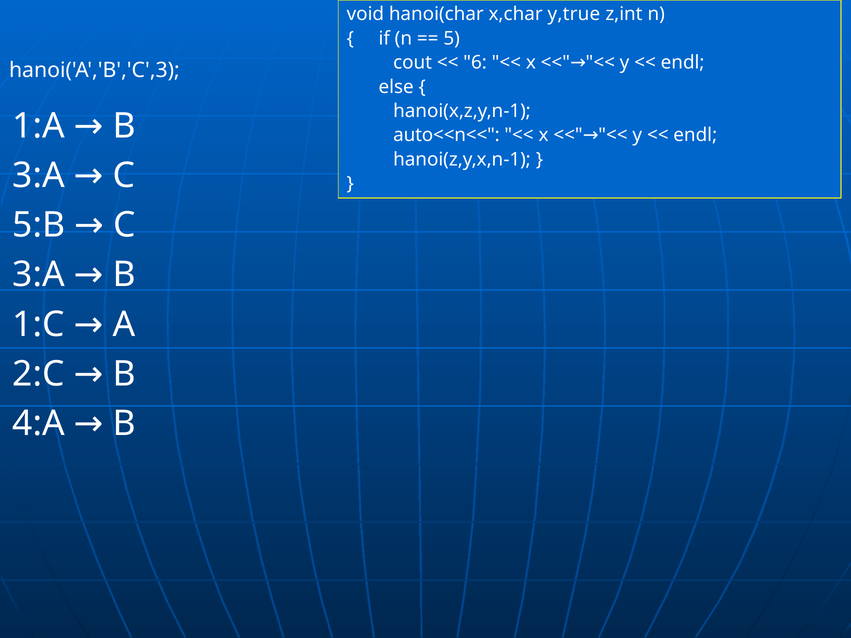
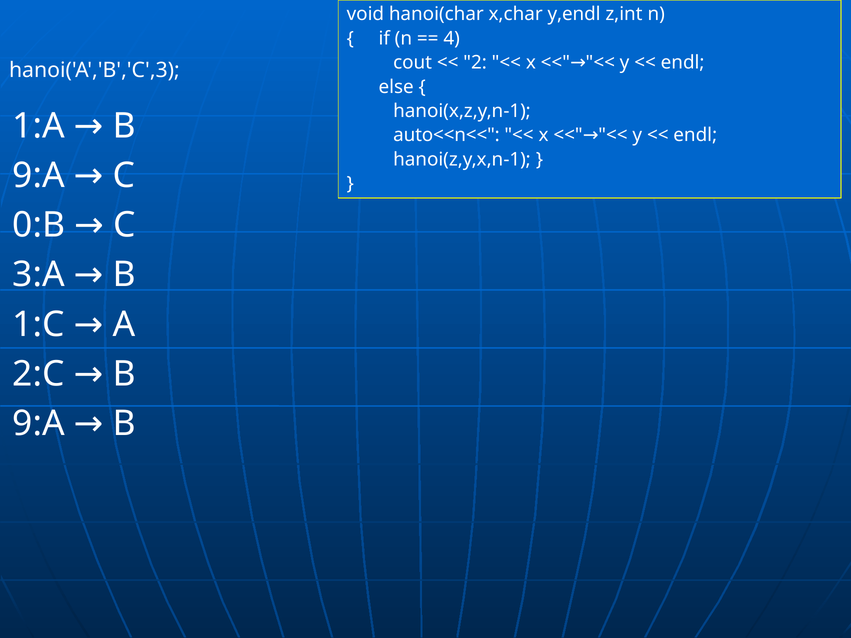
y,true: y,true -> y,endl
5: 5 -> 4
6: 6 -> 2
3:A at (39, 176): 3:A -> 9:A
5:B: 5:B -> 0:B
4:A at (39, 424): 4:A -> 9:A
